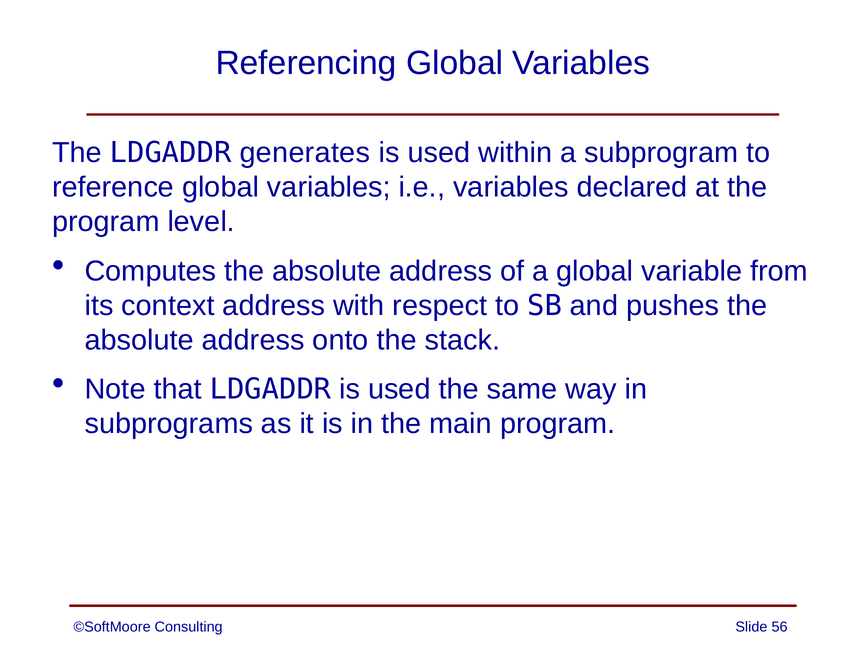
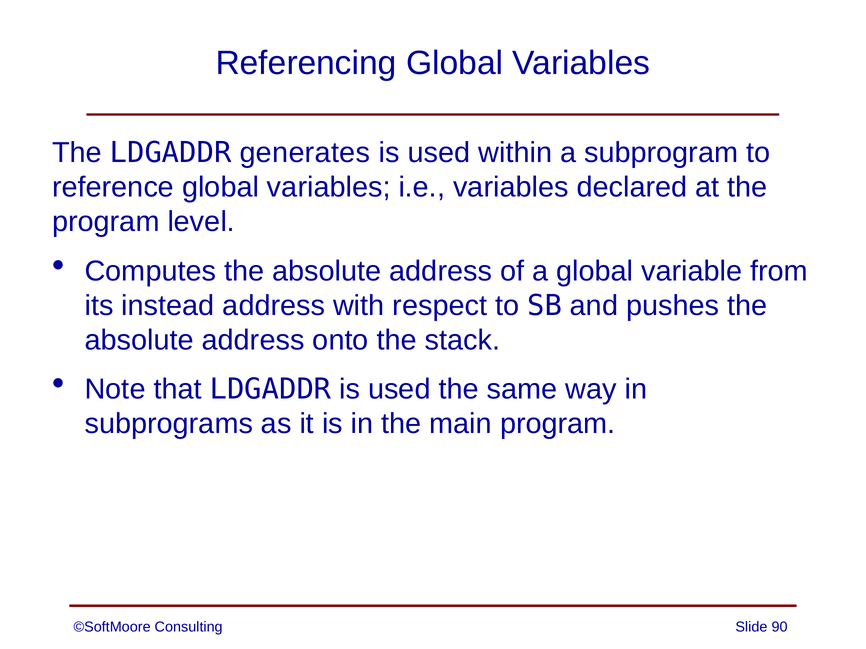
context: context -> instead
56: 56 -> 90
